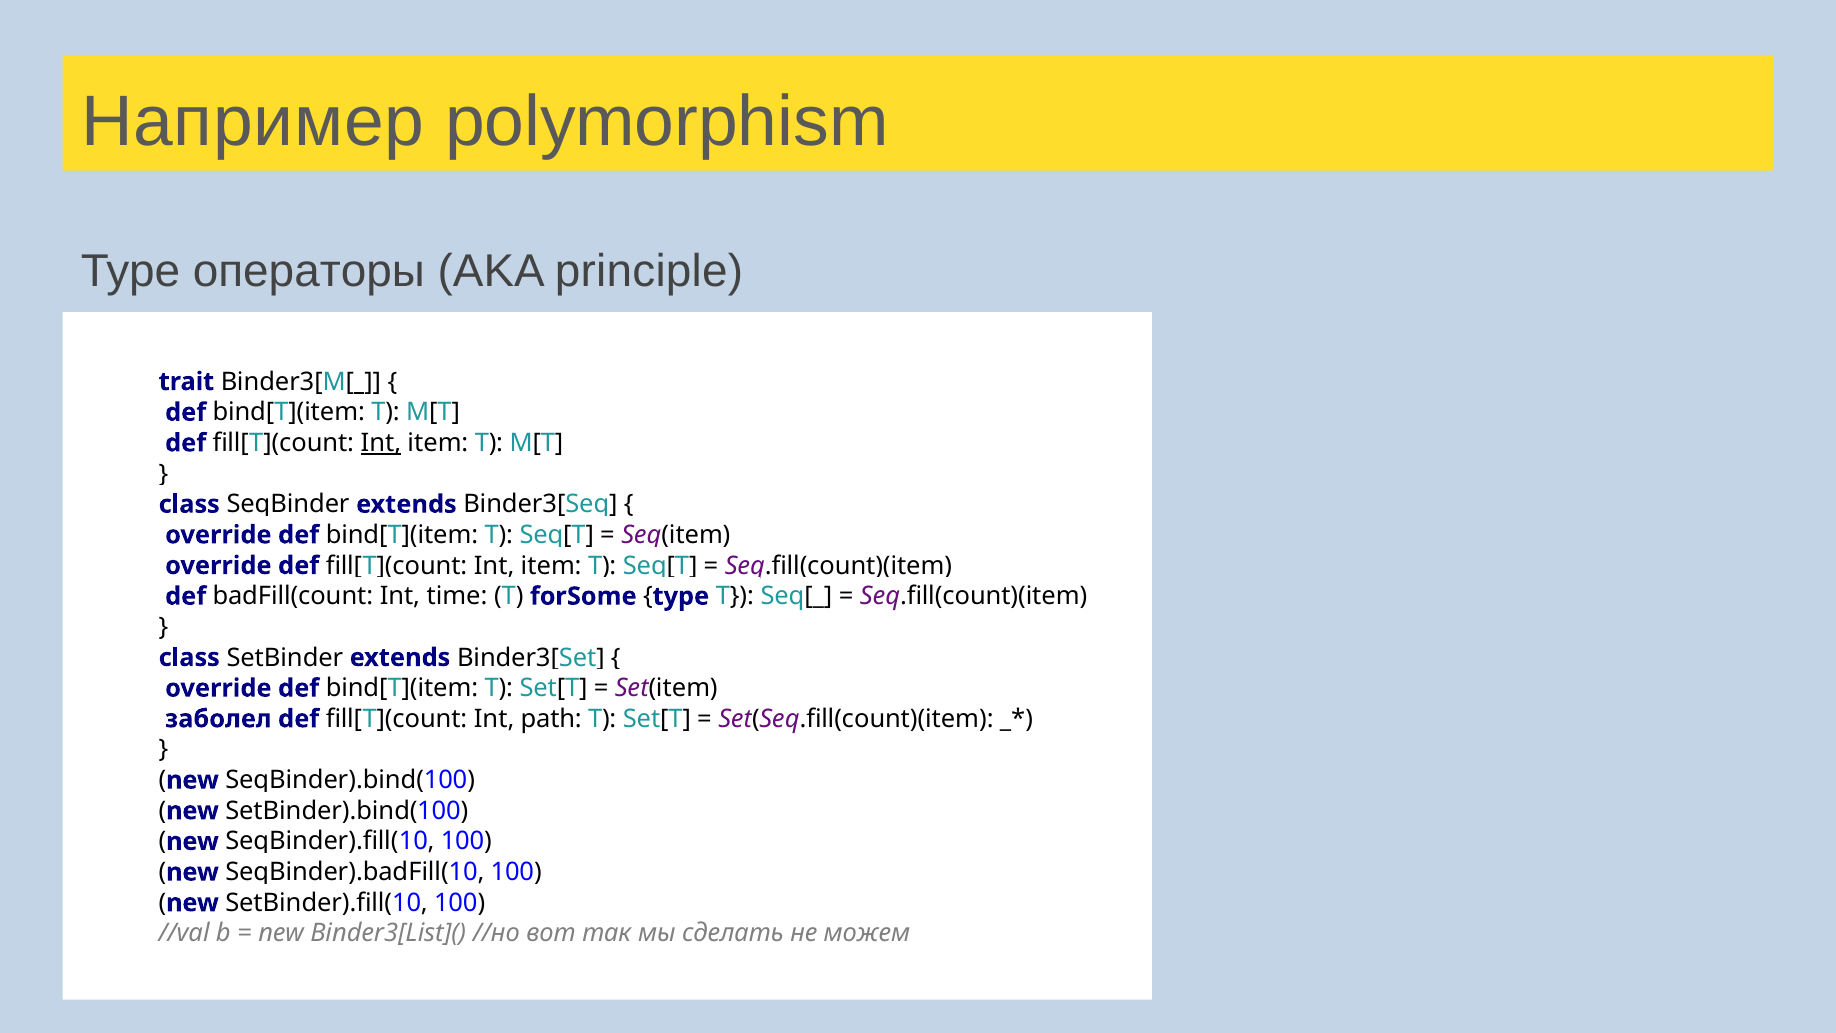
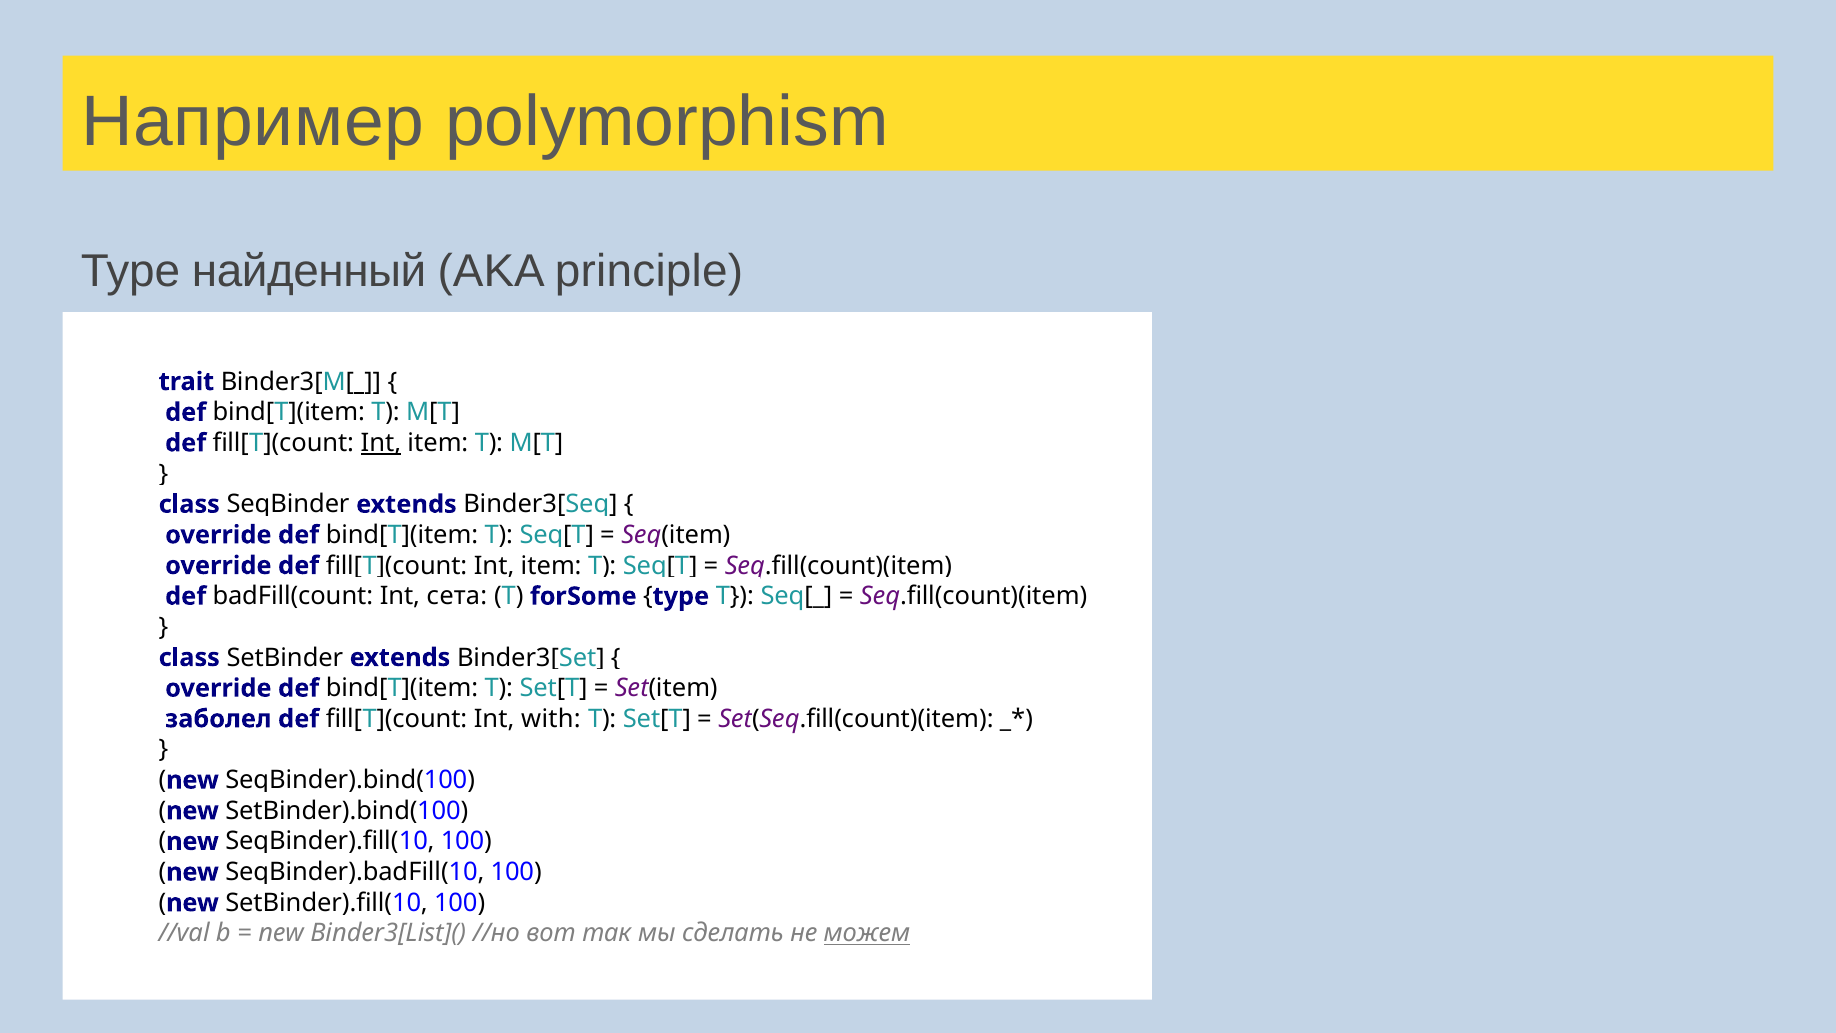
операторы: операторы -> найденный
time: time -> сета
path: path -> with
можем underline: none -> present
